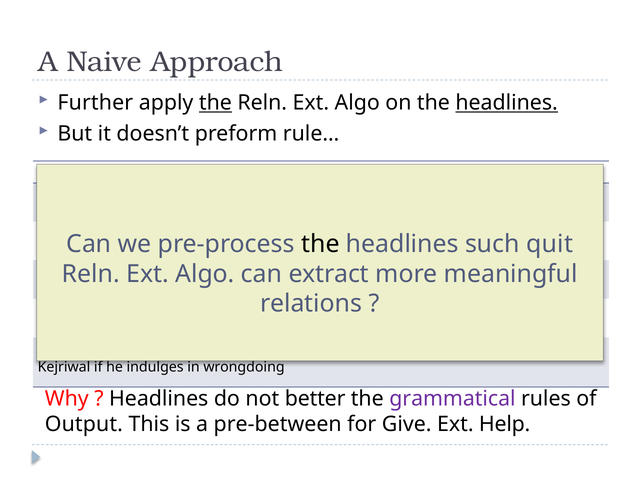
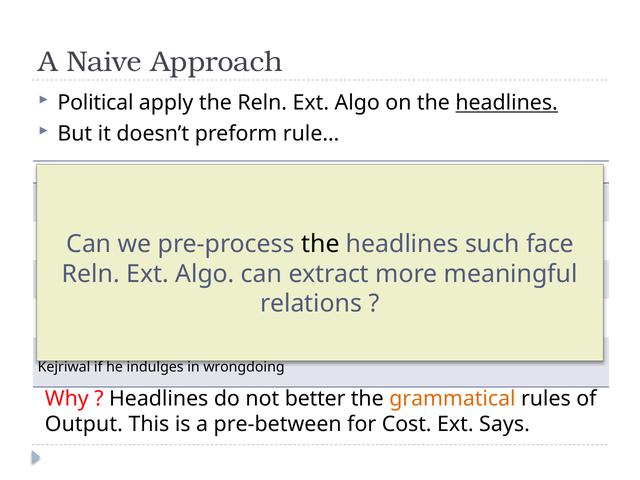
Further: Further -> Political
the at (215, 103) underline: present -> none
such quit: quit -> face
grammatical colour: purple -> orange
Give: Give -> Cost
Help: Help -> Says
